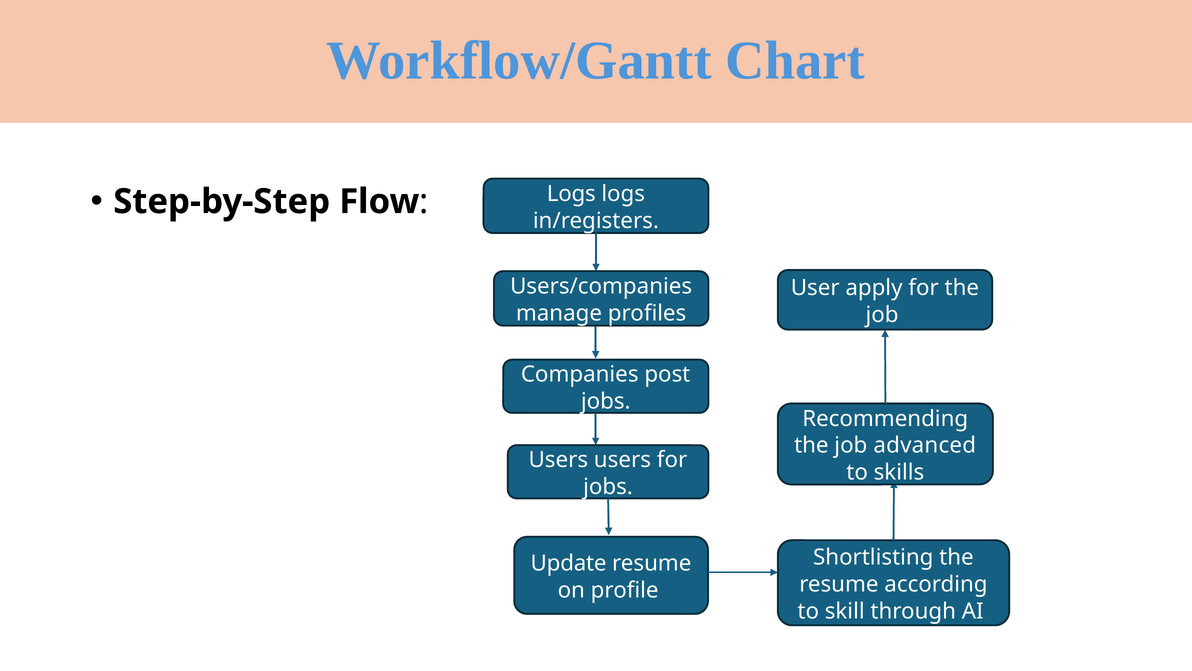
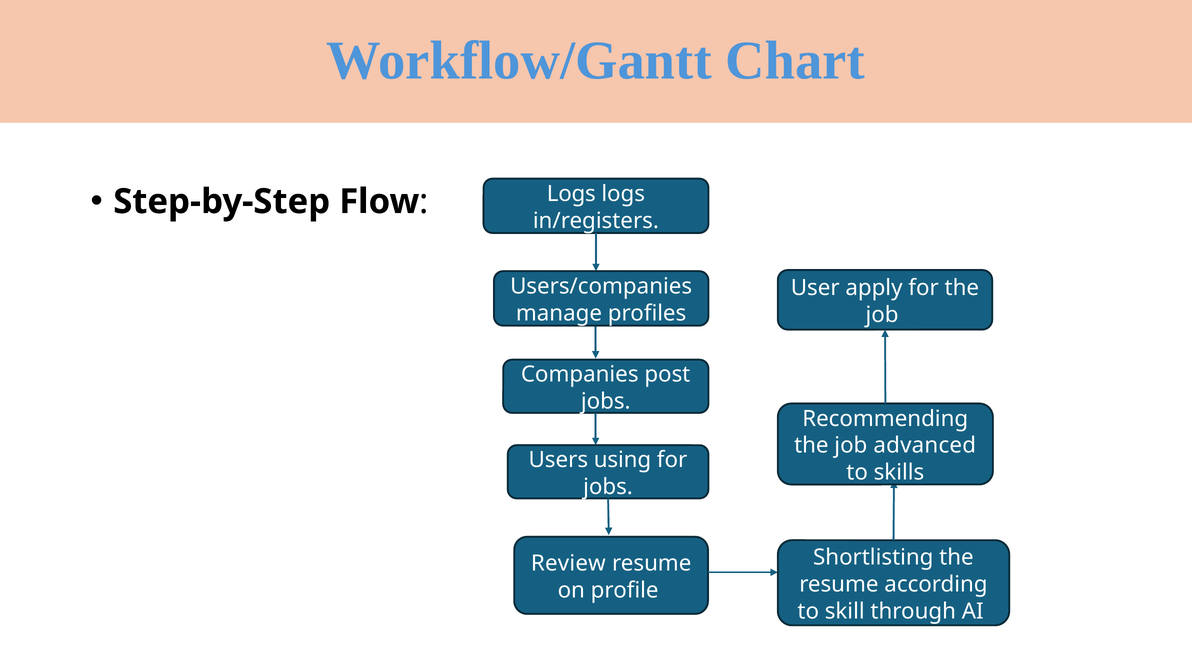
Users users: users -> using
Update: Update -> Review
